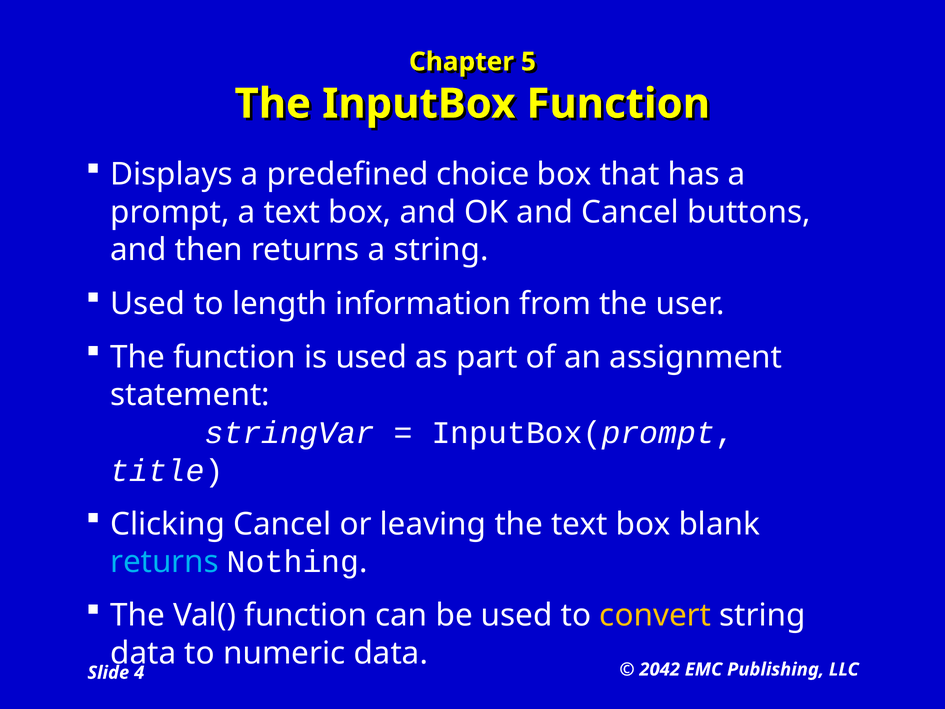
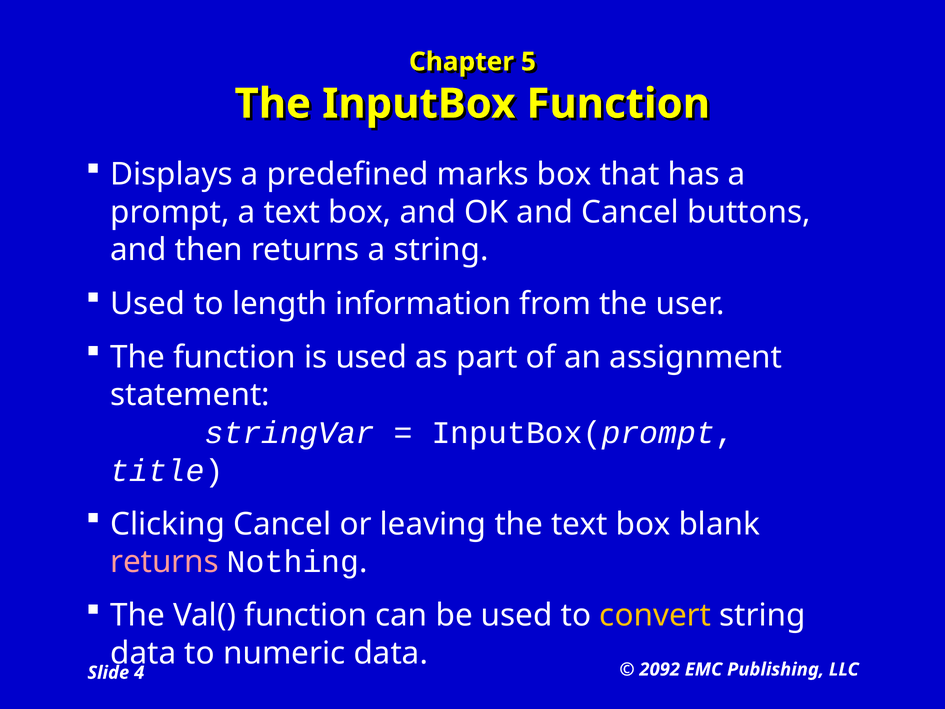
choice: choice -> marks
returns at (164, 562) colour: light blue -> pink
2042: 2042 -> 2092
